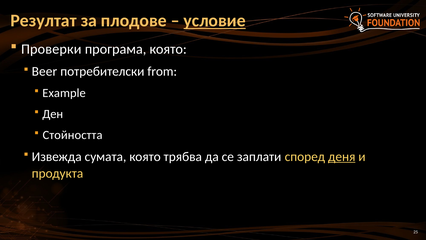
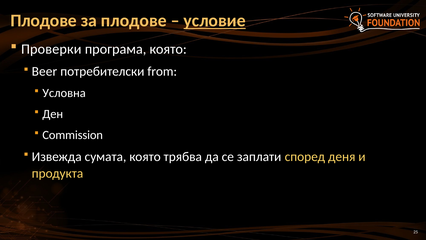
Резултат at (44, 21): Резултат -> Плодове
Example: Example -> Условна
Стойността: Стойността -> Commission
деня underline: present -> none
